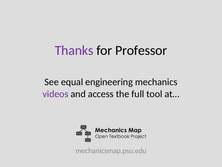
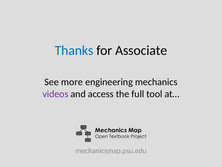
Thanks colour: purple -> blue
Professor: Professor -> Associate
equal: equal -> more
